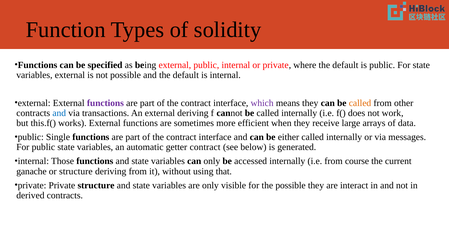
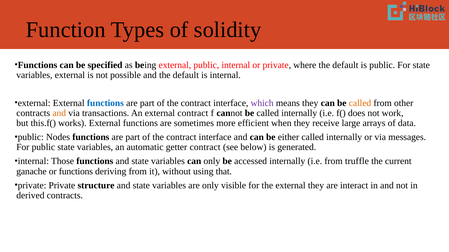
functions at (105, 103) colour: purple -> blue
and at (59, 113) colour: blue -> orange
external deriving: deriving -> contract
Single: Single -> Nodes
course: course -> truffle
or structure: structure -> functions
the possible: possible -> external
